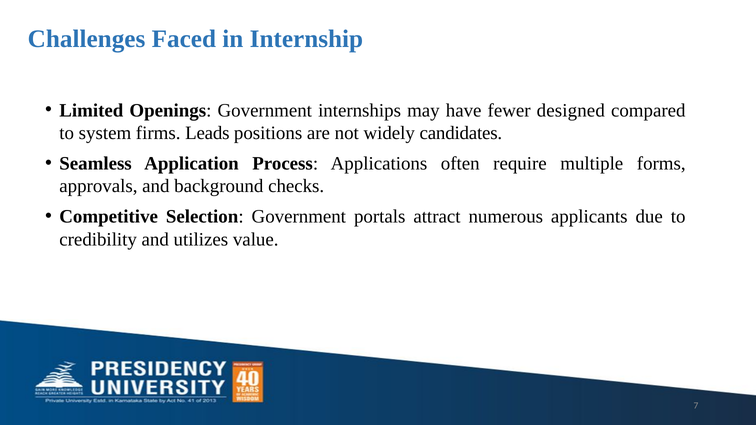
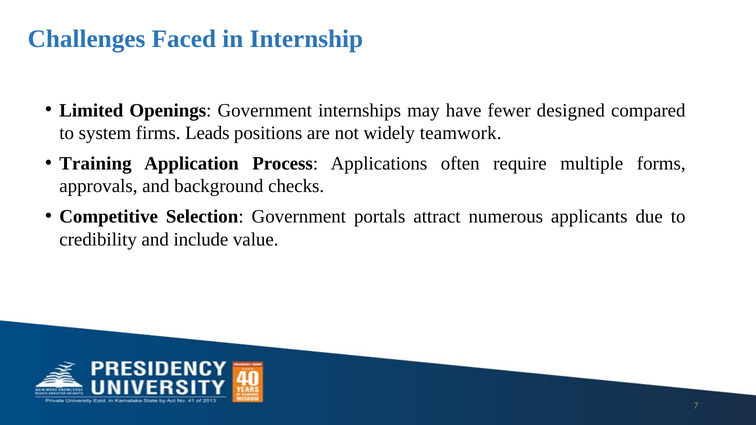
candidates: candidates -> teamwork
Seamless: Seamless -> Training
utilizes: utilizes -> include
